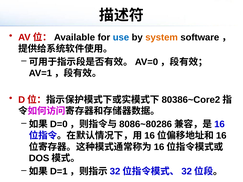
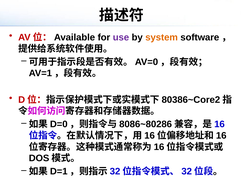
use colour: blue -> purple
